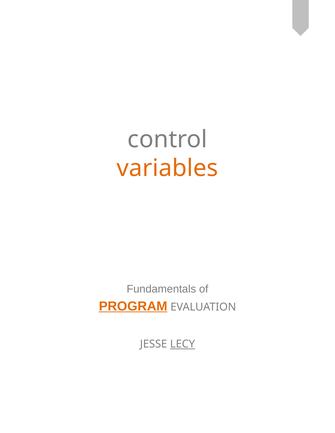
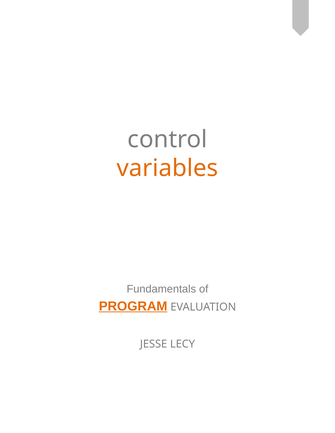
LECY underline: present -> none
